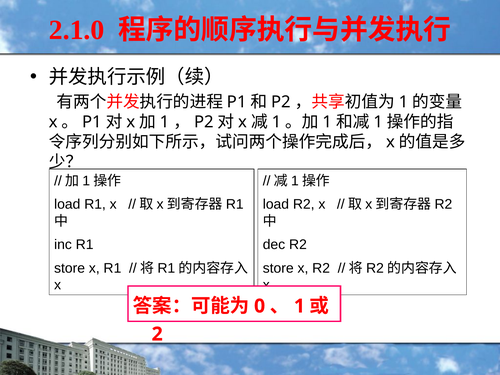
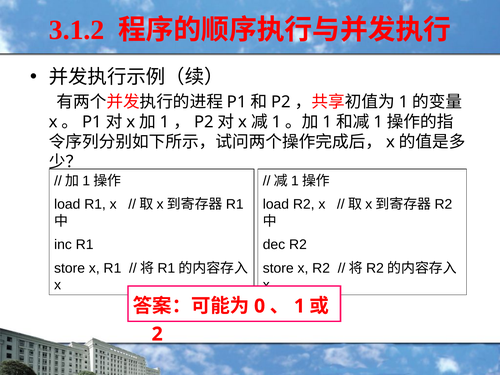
2.1.0: 2.1.0 -> 3.1.2
